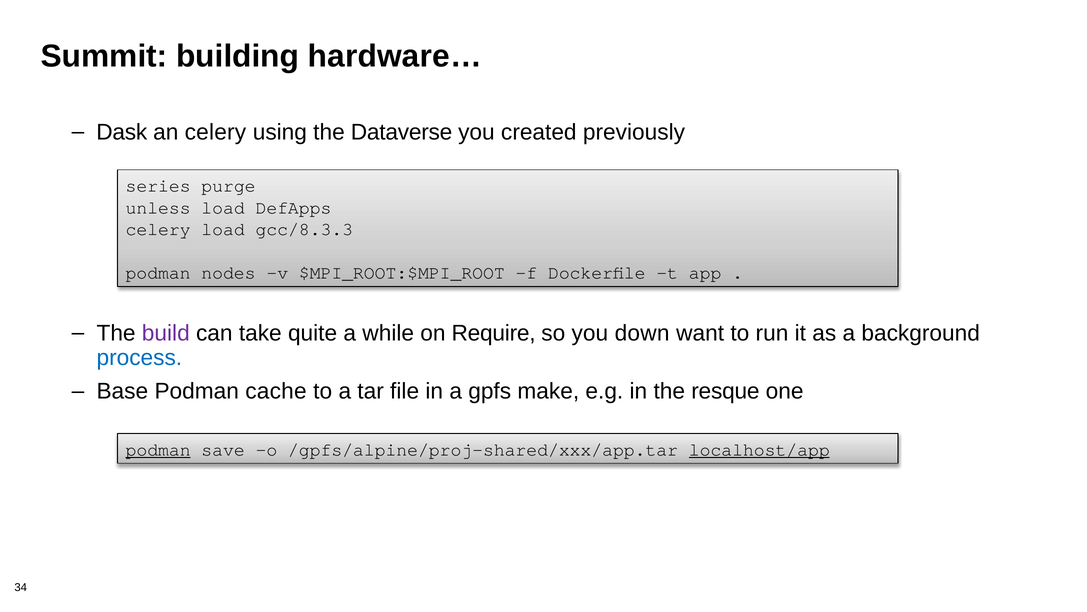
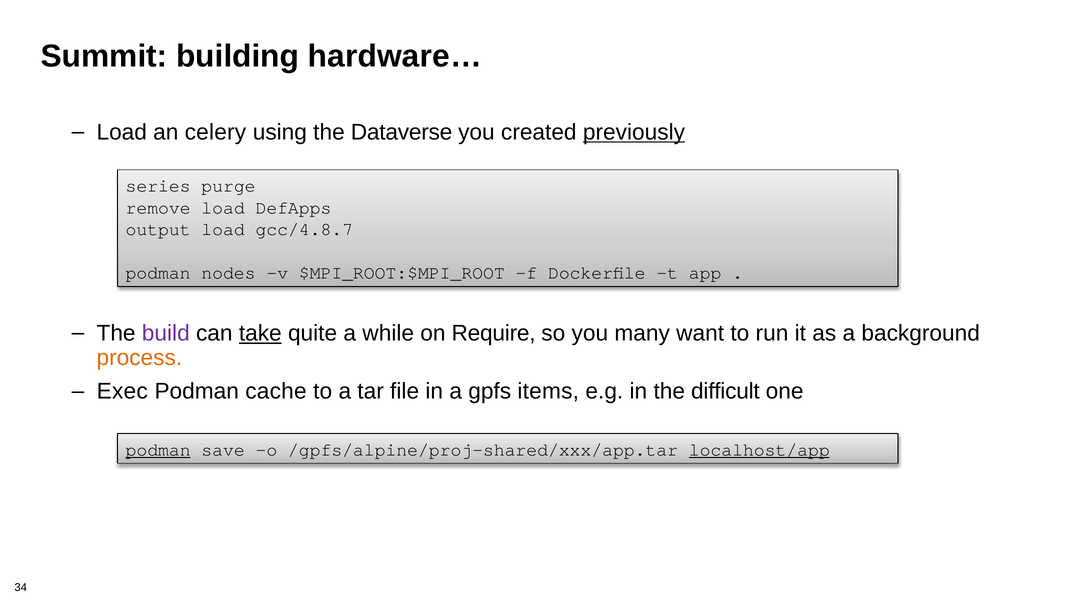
Dask at (122, 132): Dask -> Load
previously underline: none -> present
unless: unless -> remove
celery at (158, 229): celery -> output
gcc/8.3.3: gcc/8.3.3 -> gcc/4.8.7
take underline: none -> present
down: down -> many
process colour: blue -> orange
Base: Base -> Exec
make: make -> items
resque: resque -> difficult
